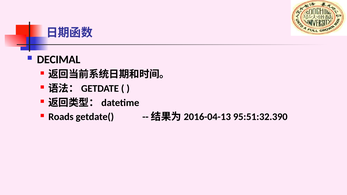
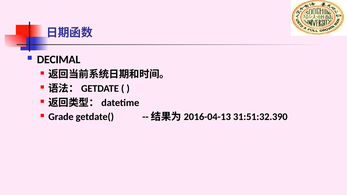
Roads: Roads -> Grade
95:51:32.390: 95:51:32.390 -> 31:51:32.390
